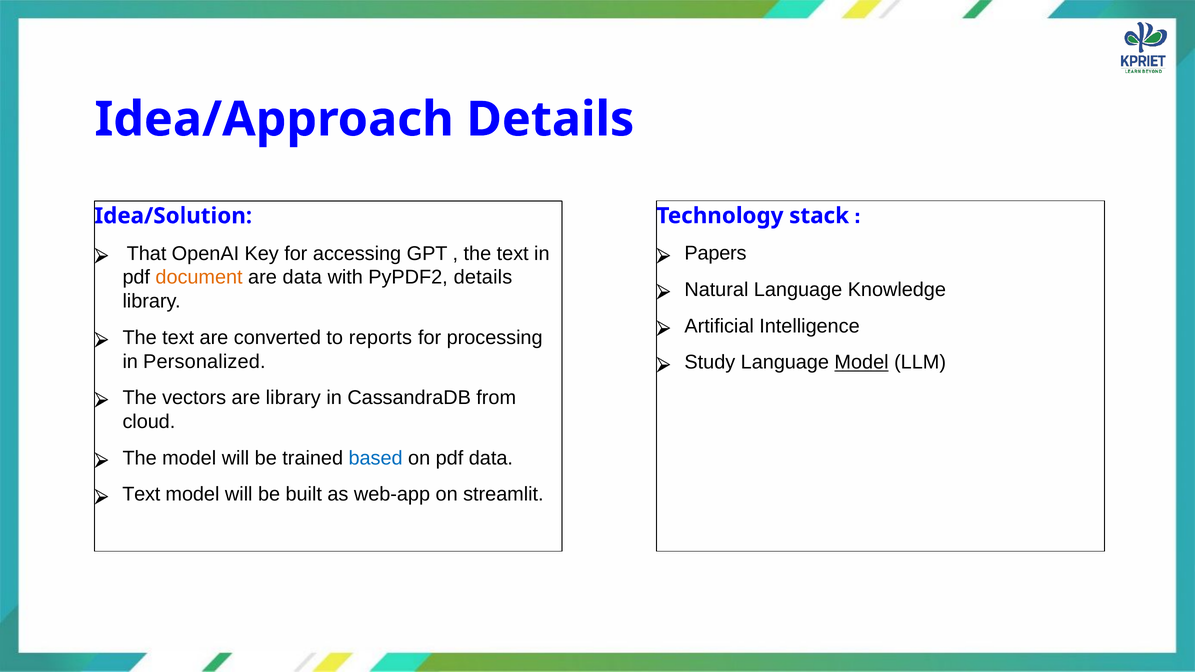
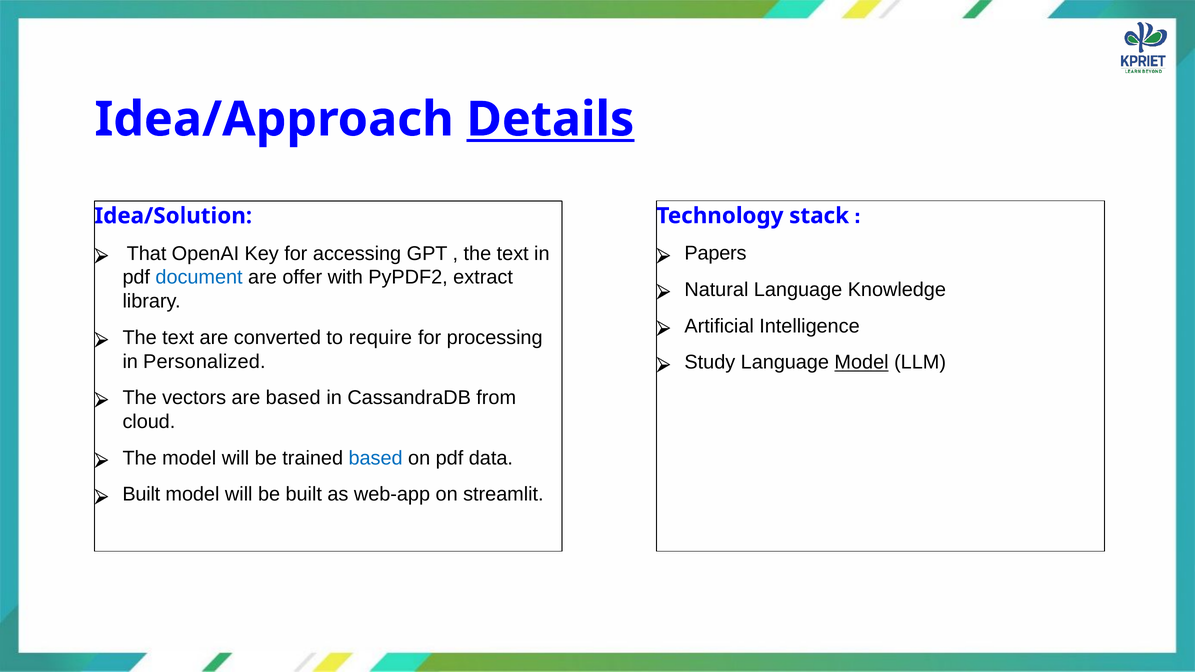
Details at (550, 120) underline: none -> present
document colour: orange -> blue
are data: data -> offer
PyPDF2 details: details -> extract
reports: reports -> require
are library: library -> based
Text at (141, 495): Text -> Built
